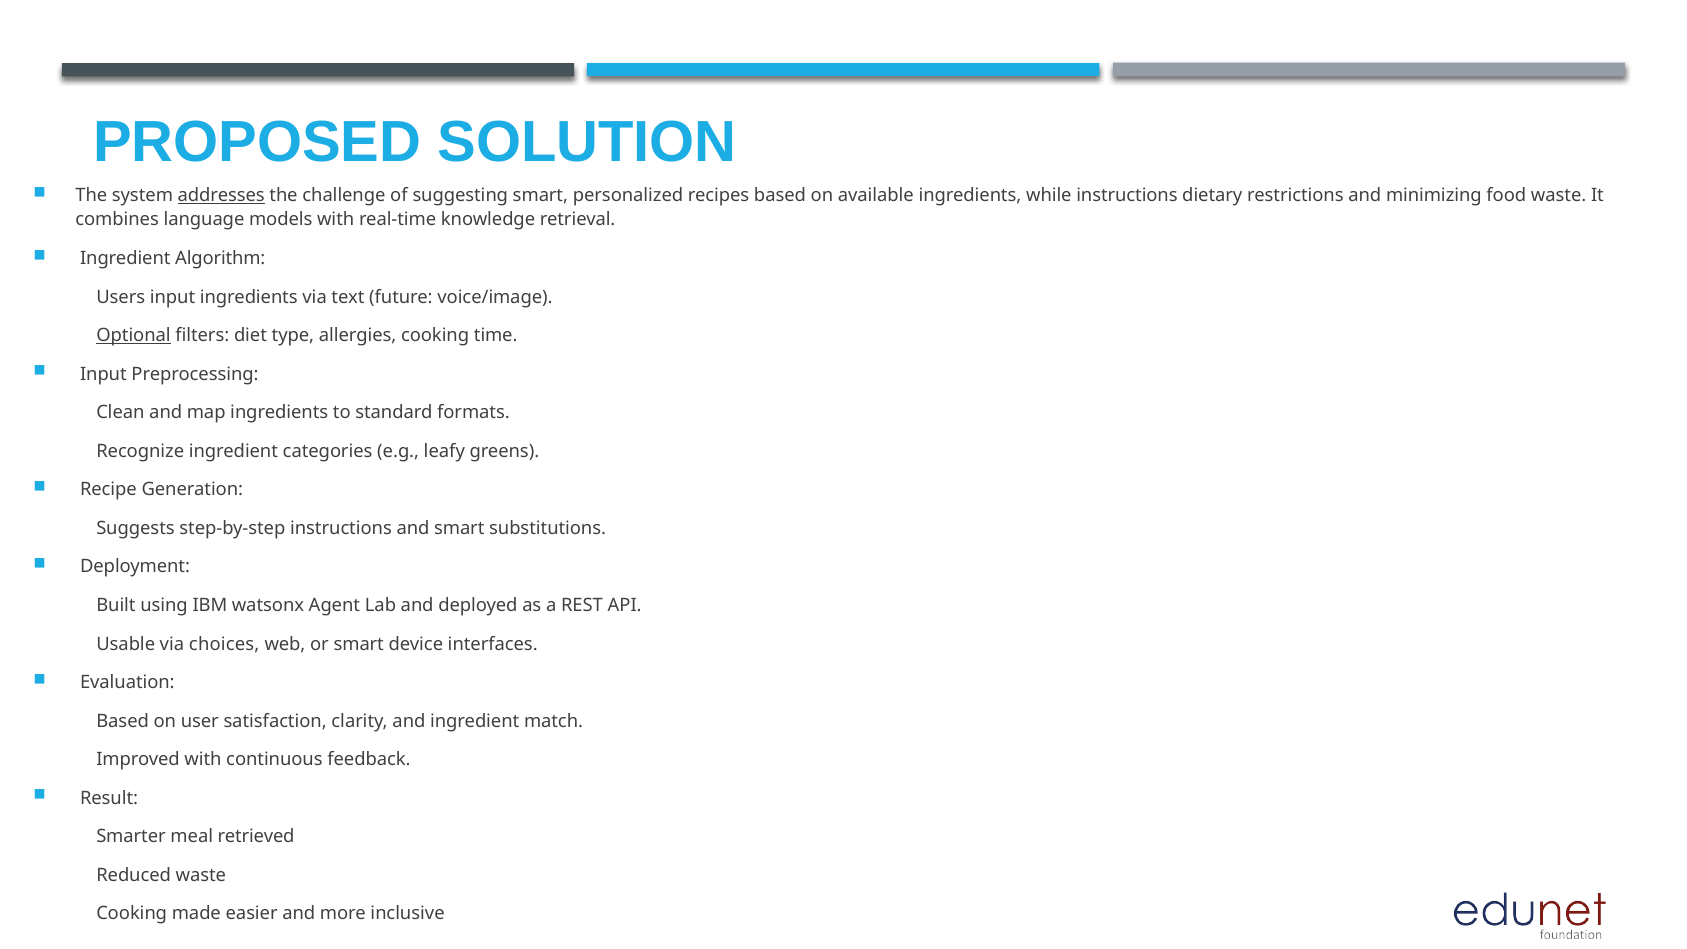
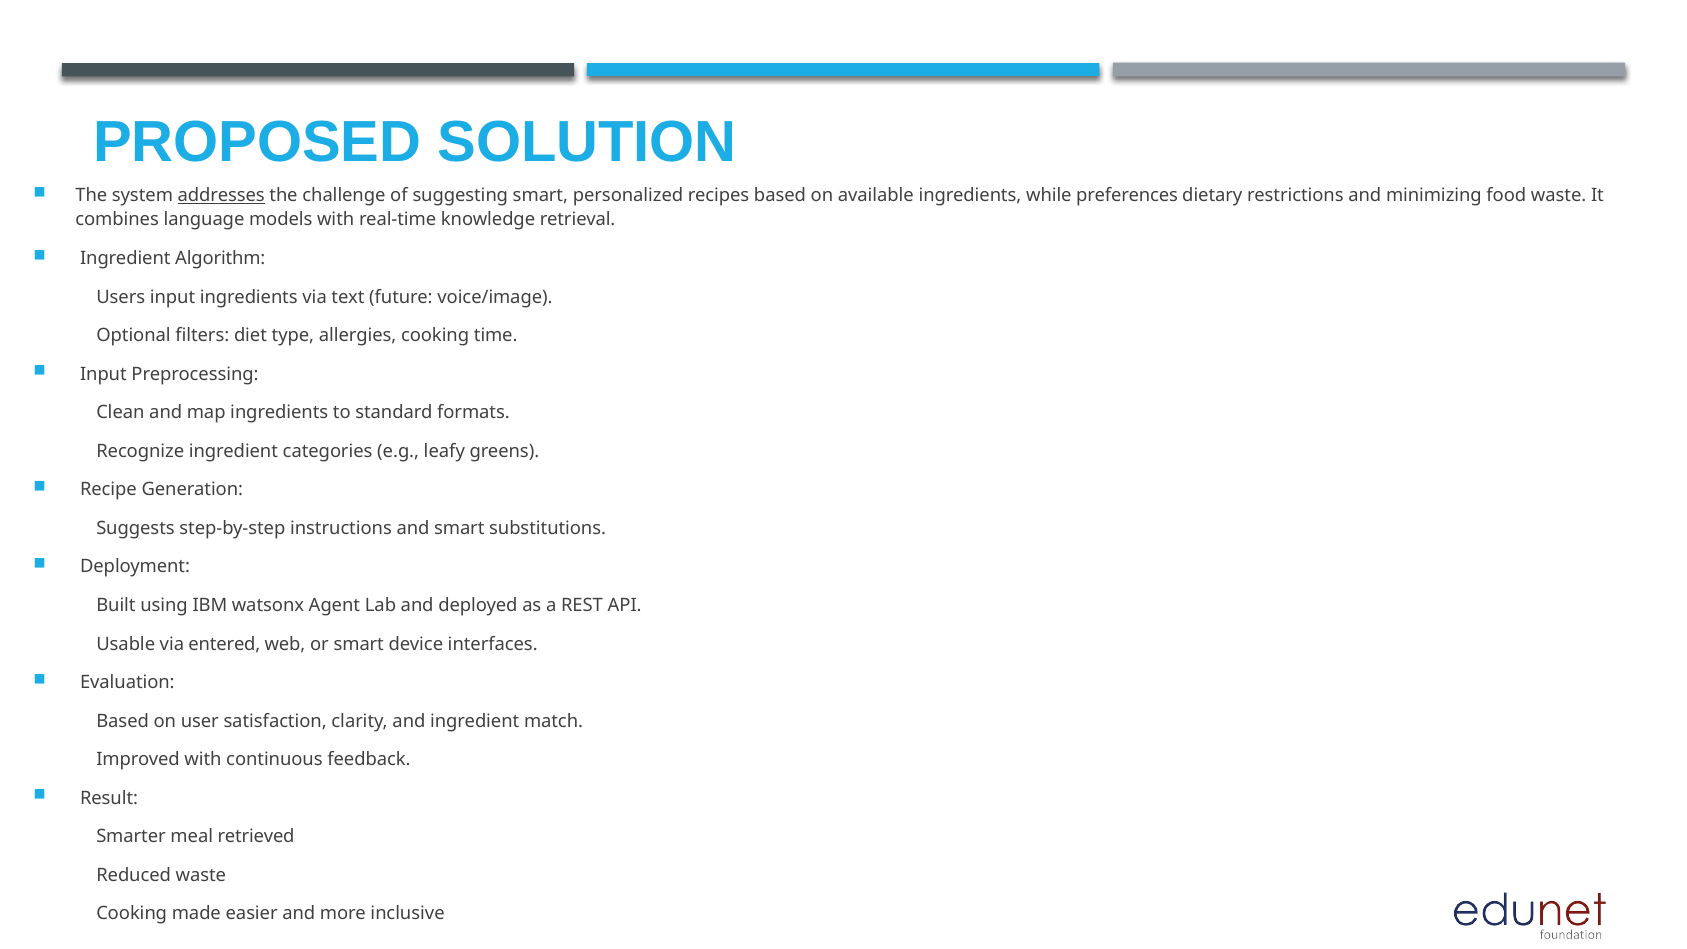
while instructions: instructions -> preferences
Optional underline: present -> none
choices: choices -> entered
